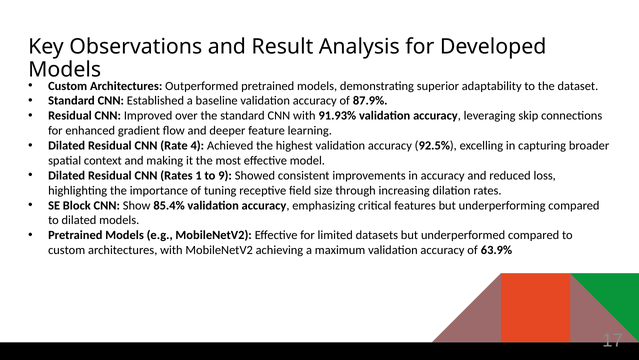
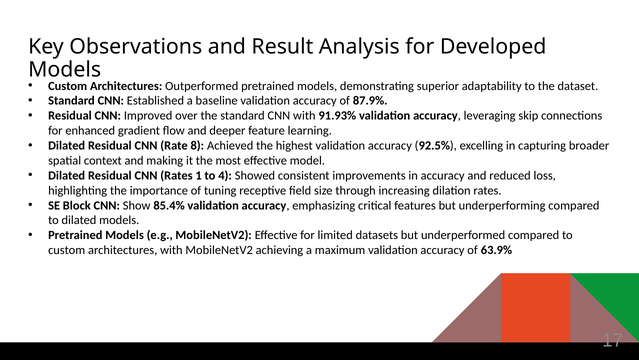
4: 4 -> 8
9: 9 -> 4
